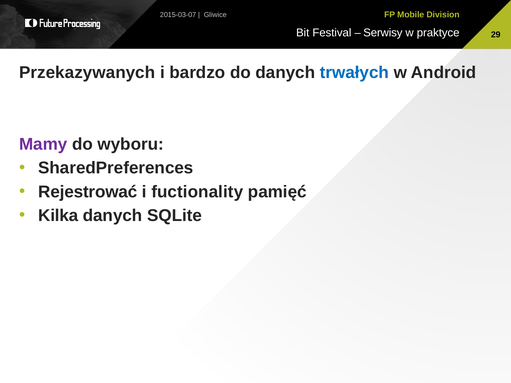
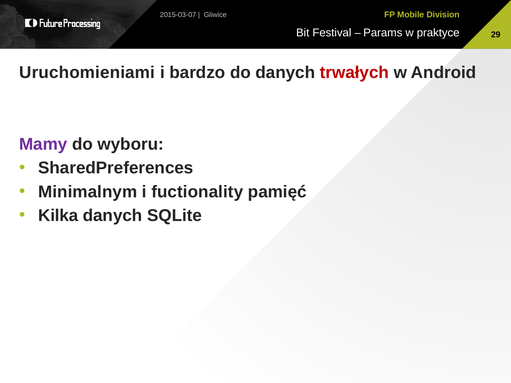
Serwisy: Serwisy -> Params
Przekazywanych: Przekazywanych -> Uruchomieniami
trwałych colour: blue -> red
Rejestrować: Rejestrować -> Minimalnym
